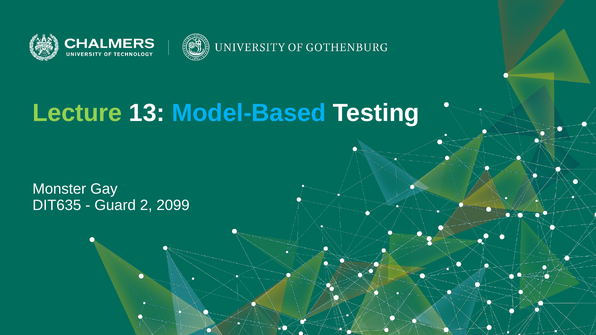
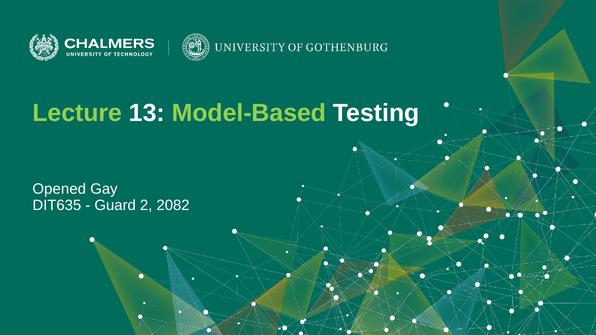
Model-Based colour: light blue -> light green
Monster: Monster -> Opened
2099: 2099 -> 2082
